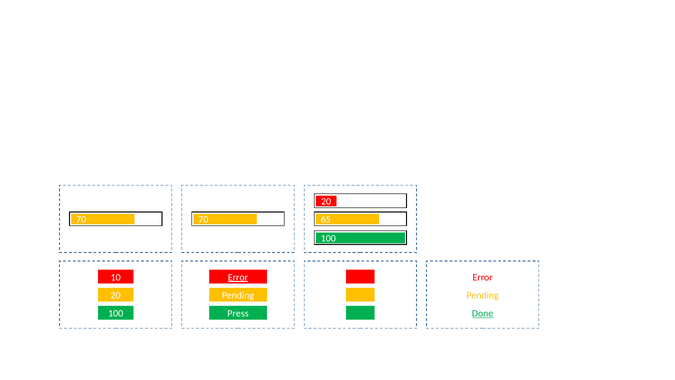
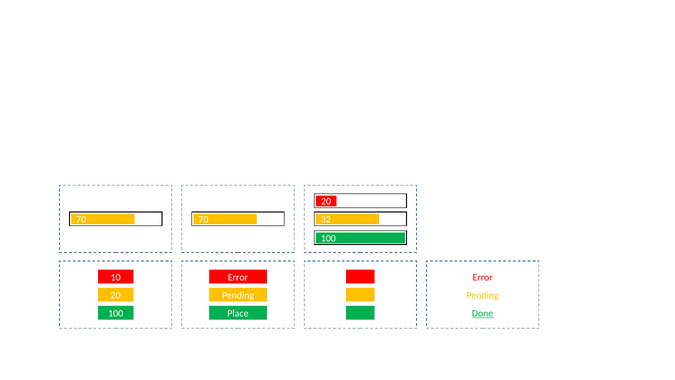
65: 65 -> 32
Error at (238, 277) underline: present -> none
Press: Press -> Place
